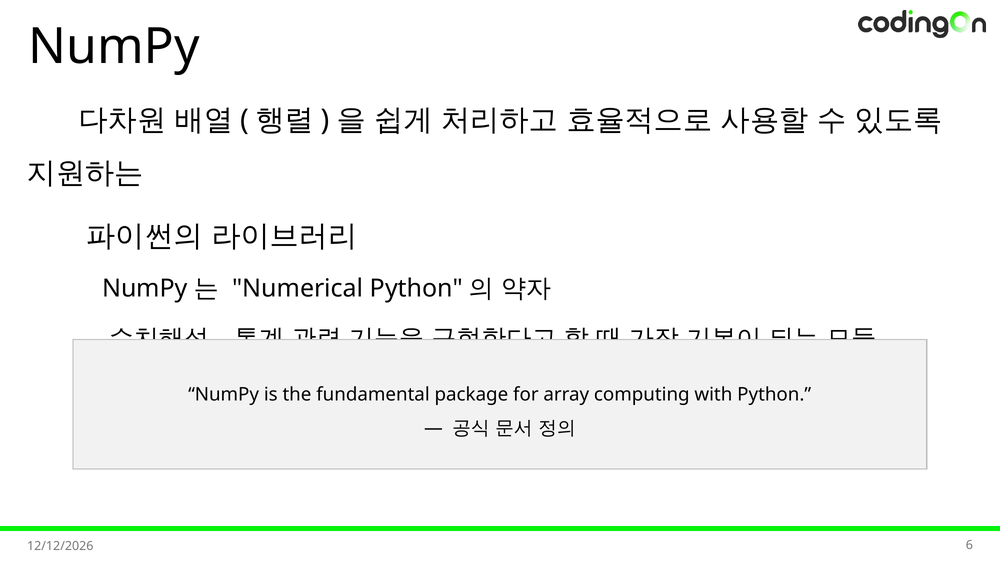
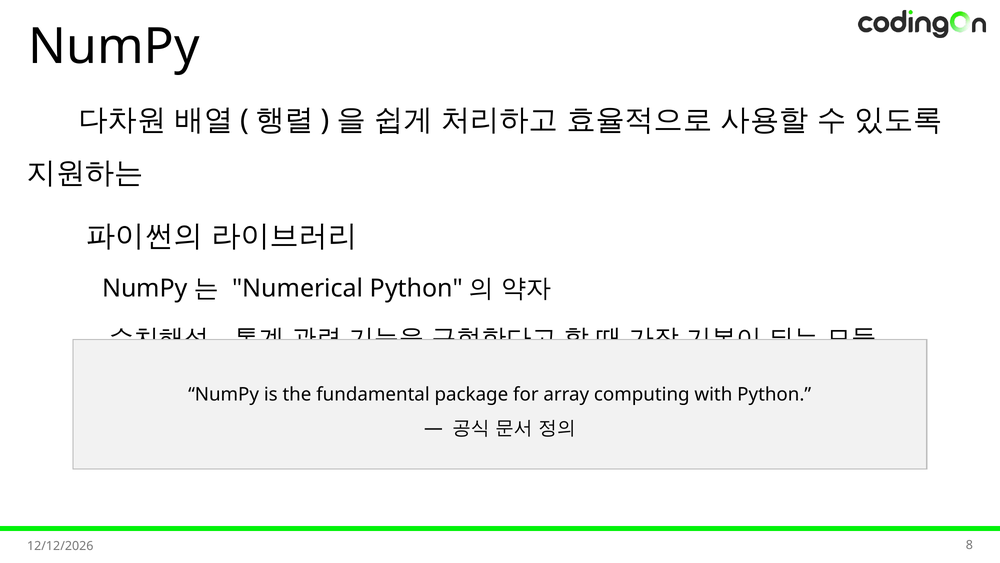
6: 6 -> 8
